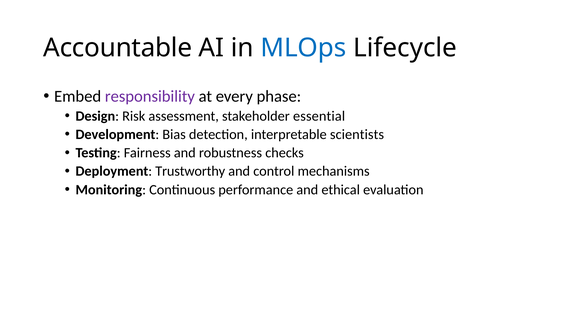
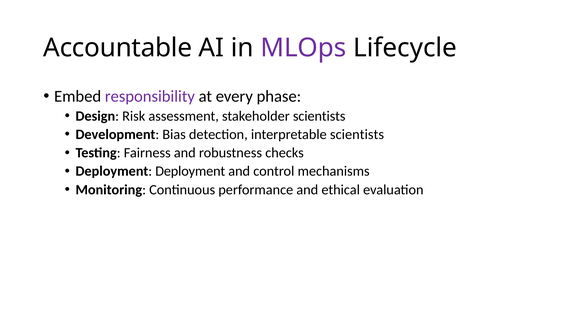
MLOps colour: blue -> purple
stakeholder essential: essential -> scientists
Deployment Trustworthy: Trustworthy -> Deployment
